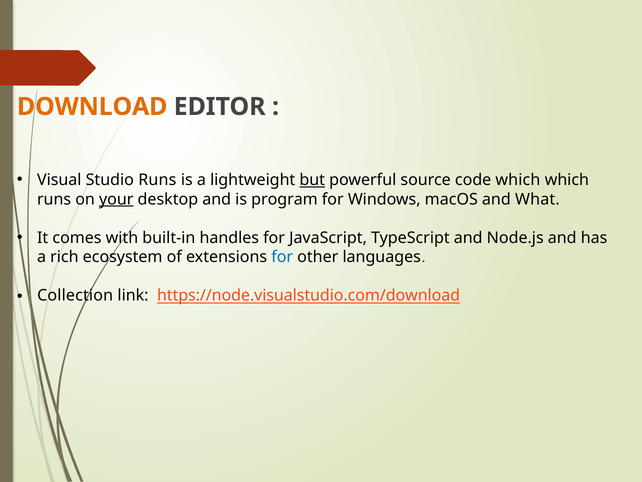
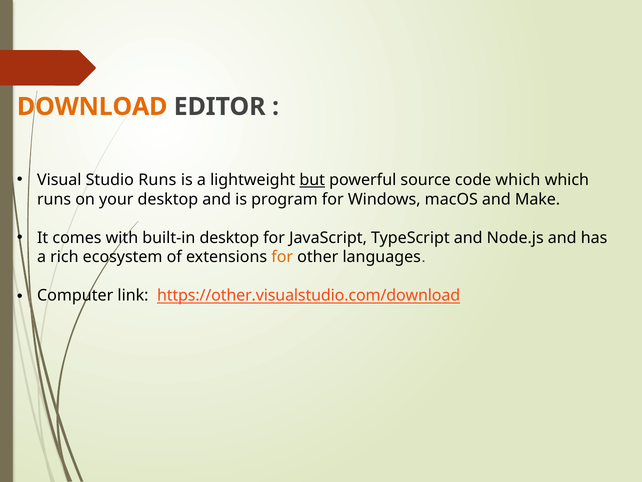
your underline: present -> none
What: What -> Make
built-in handles: handles -> desktop
for at (282, 257) colour: blue -> orange
Collection: Collection -> Computer
https://node.visualstudio.com/download: https://node.visualstudio.com/download -> https://other.visualstudio.com/download
